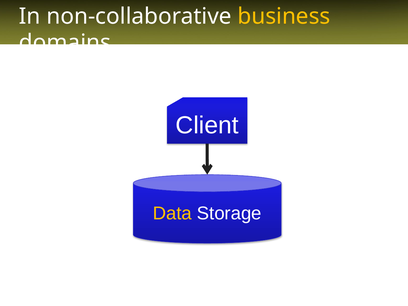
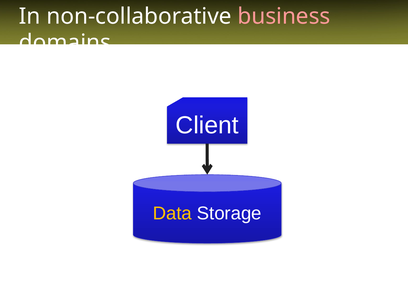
business colour: yellow -> pink
